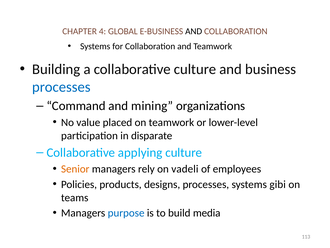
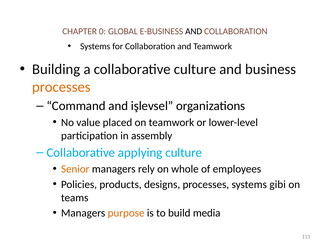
4: 4 -> 0
processes at (61, 87) colour: blue -> orange
mining: mining -> işlevsel
disparate: disparate -> assembly
vadeli: vadeli -> whole
purpose colour: blue -> orange
